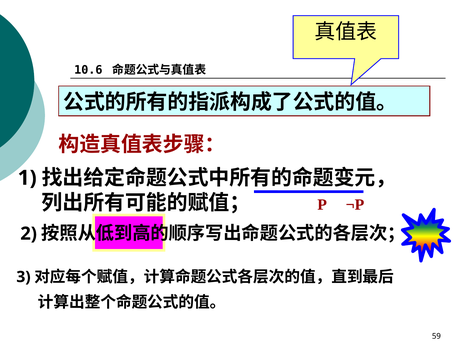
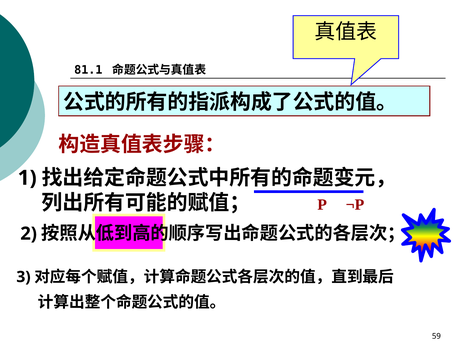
10.6: 10.6 -> 81.1
